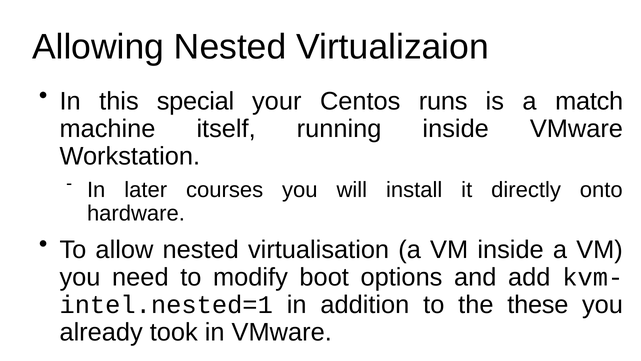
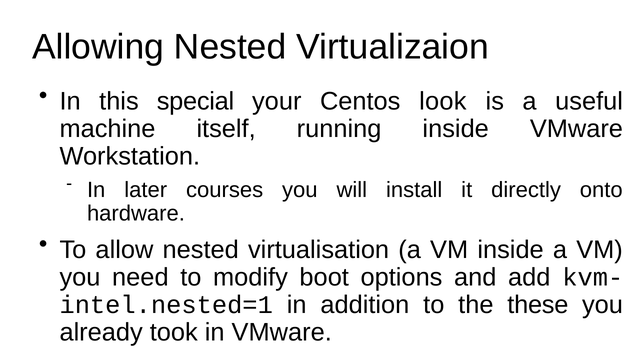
runs: runs -> look
match: match -> useful
